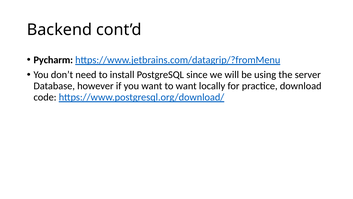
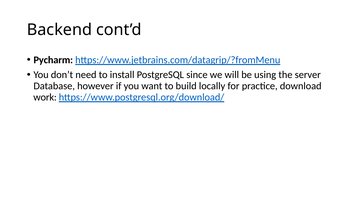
to want: want -> build
code: code -> work
